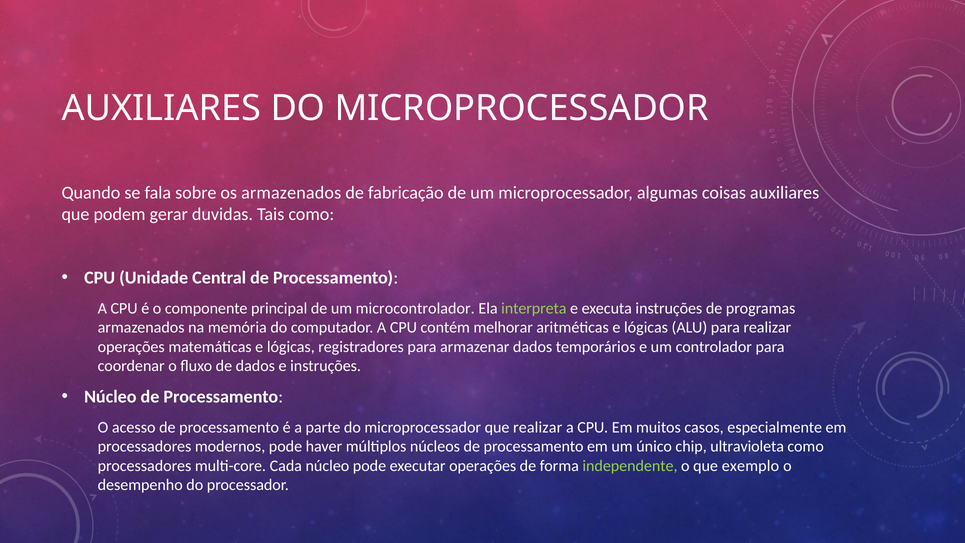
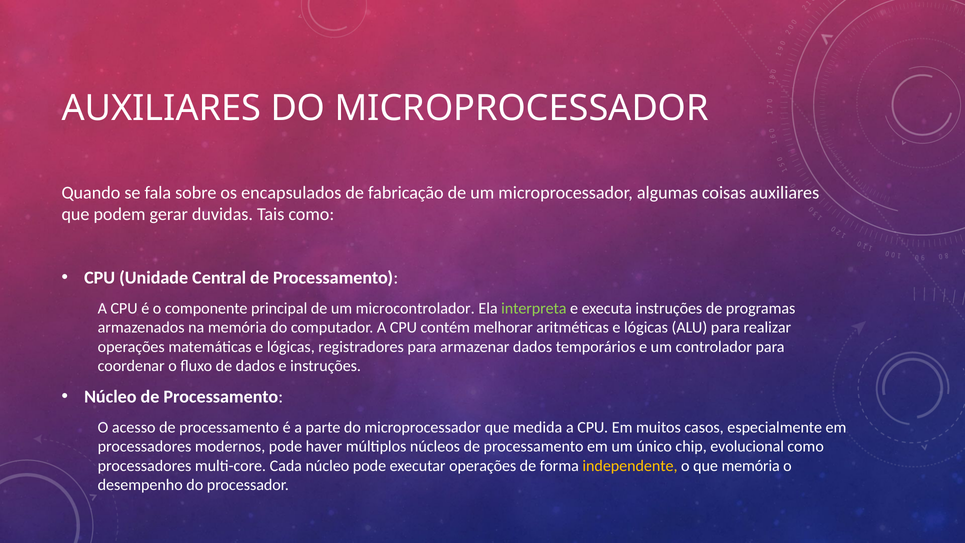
os armazenados: armazenados -> encapsulados
que realizar: realizar -> medida
ultravioleta: ultravioleta -> evolucional
independente colour: light green -> yellow
que exemplo: exemplo -> memória
